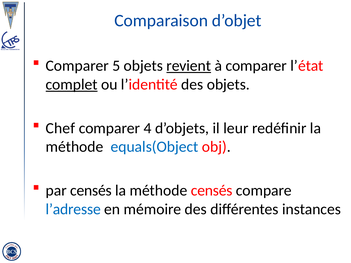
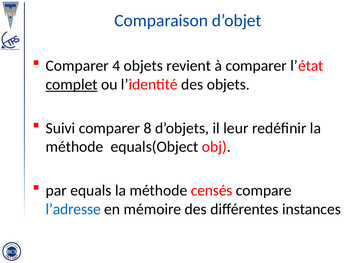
5: 5 -> 4
revient underline: present -> none
Chef: Chef -> Suivi
4: 4 -> 8
equals(Object colour: blue -> black
par censés: censés -> equals
